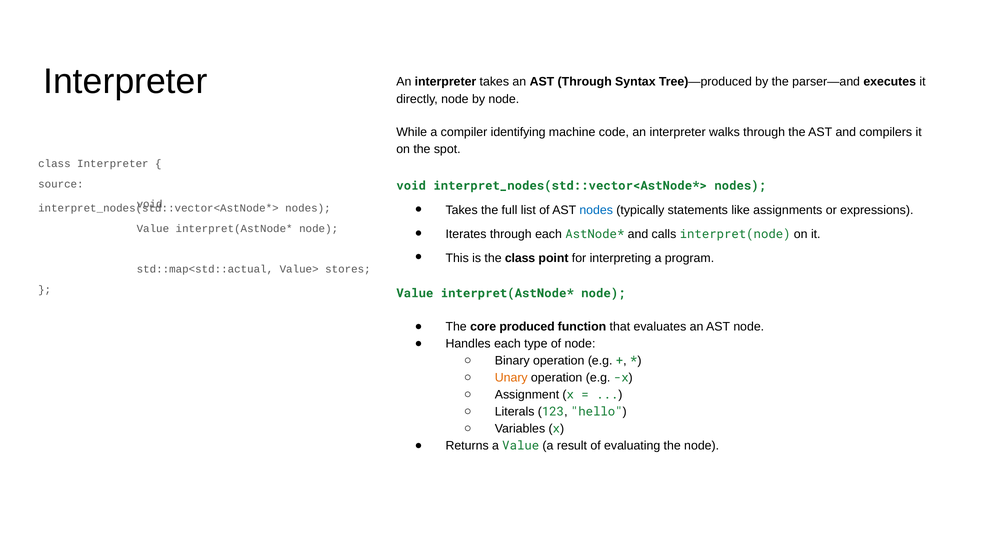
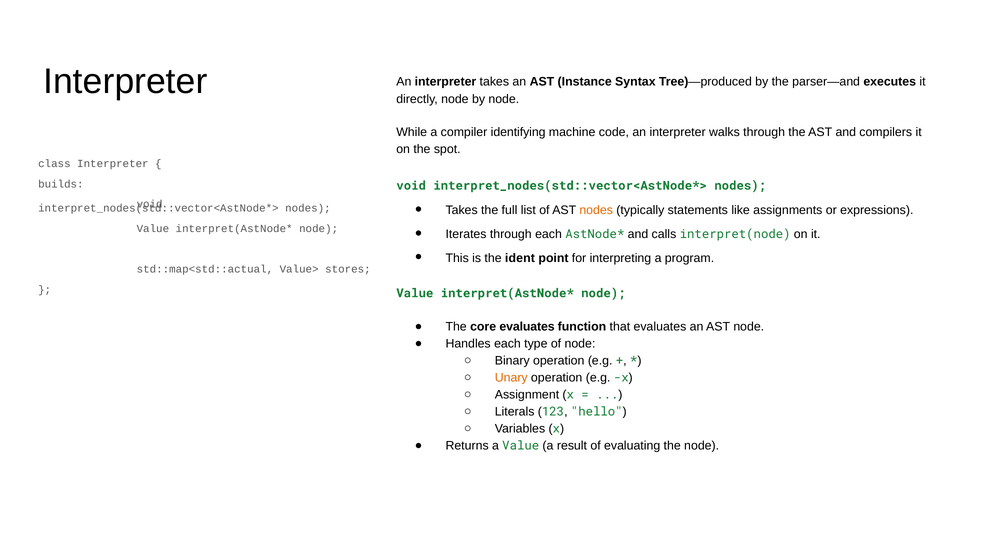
AST Through: Through -> Instance
source: source -> builds
nodes at (596, 210) colour: blue -> orange
the class: class -> ident
core produced: produced -> evaluates
